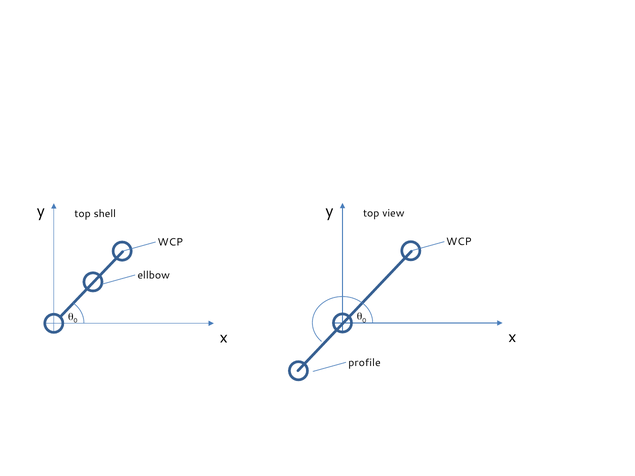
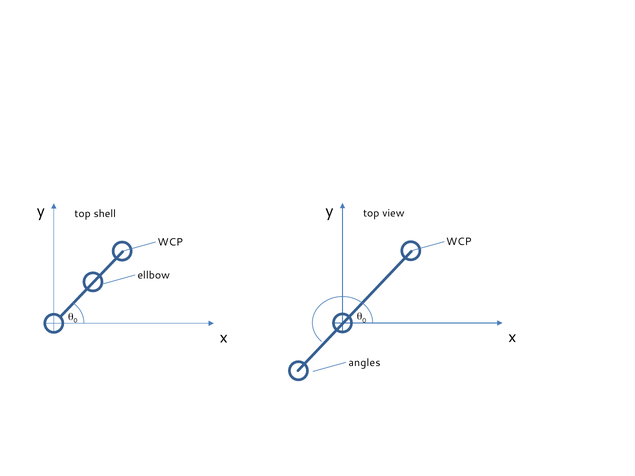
profile: profile -> angles
